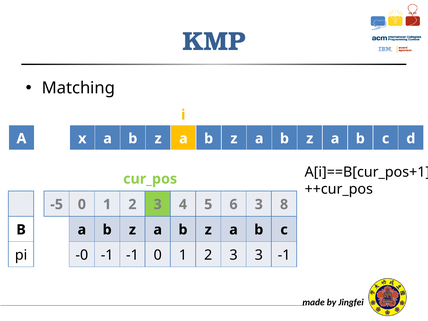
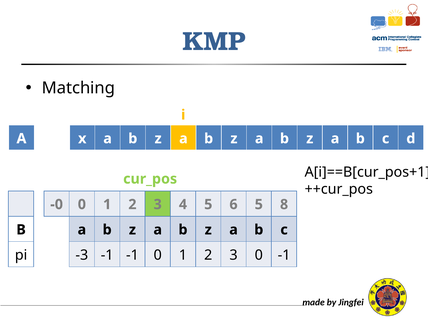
-5: -5 -> -0
6 3: 3 -> 5
-0: -0 -> -3
3 3: 3 -> 0
